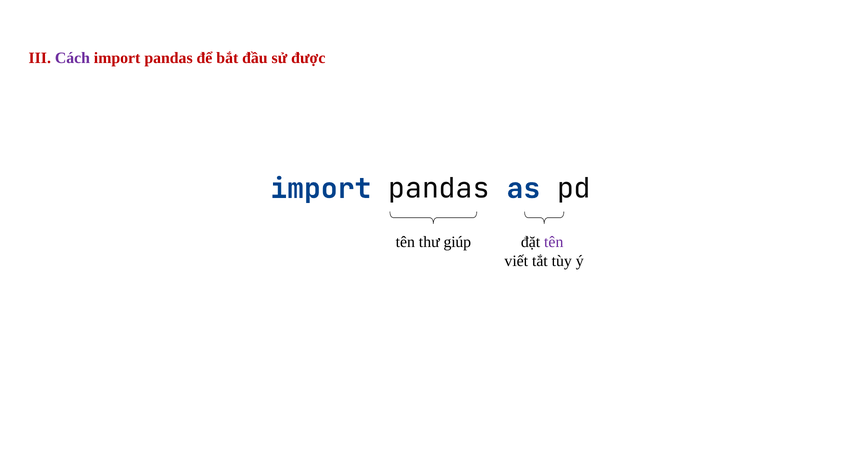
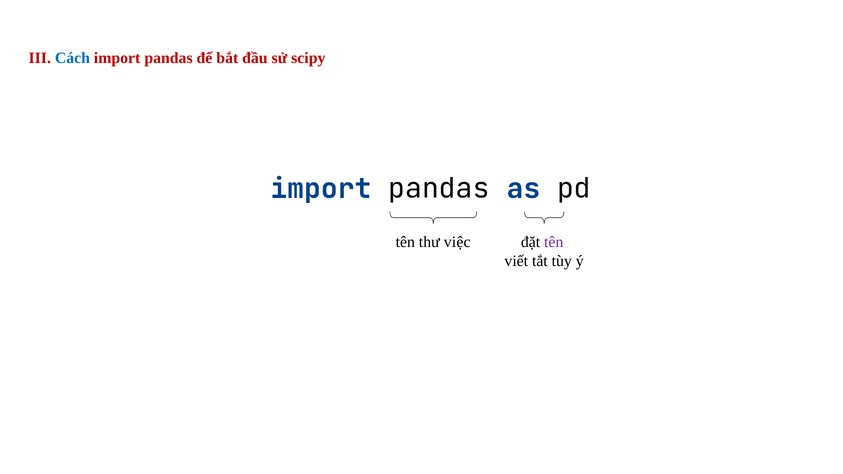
Cách colour: purple -> blue
được: được -> scipy
giúp: giúp -> việc
